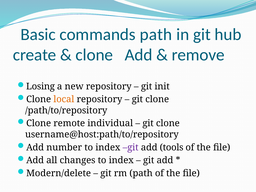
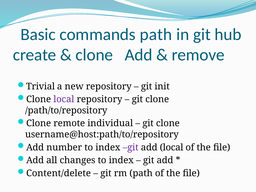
Losing: Losing -> Trivial
local at (64, 99) colour: orange -> purple
add tools: tools -> local
Modern/delete: Modern/delete -> Content/delete
